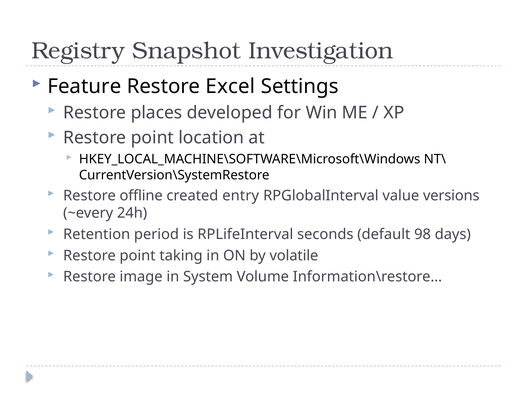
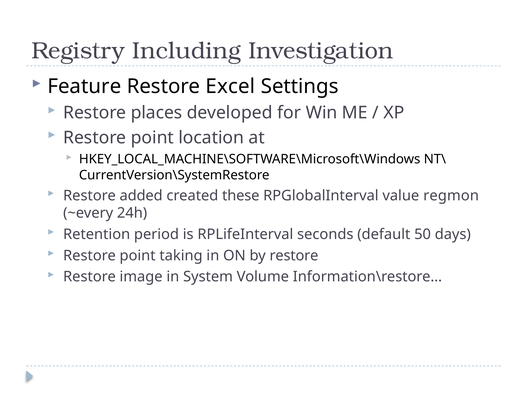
Snapshot: Snapshot -> Including
offline: offline -> added
entry: entry -> these
versions: versions -> regmon
98: 98 -> 50
by volatile: volatile -> restore
